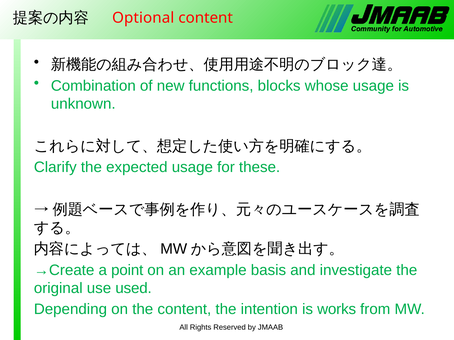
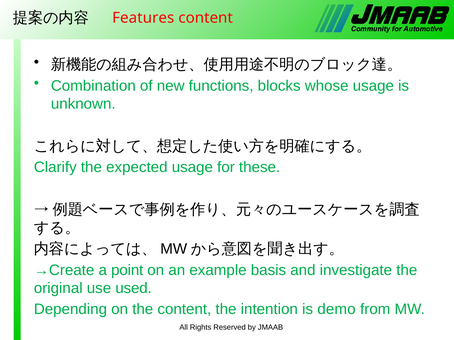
Optional: Optional -> Features
works: works -> demo
